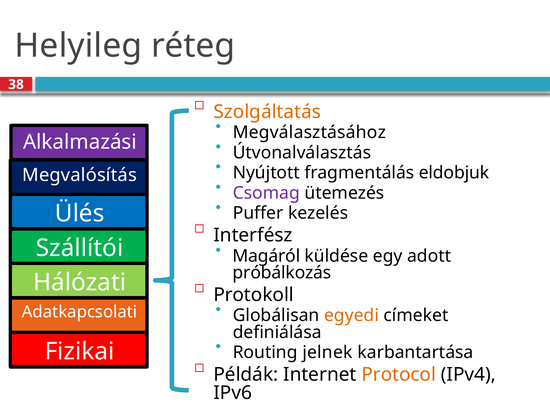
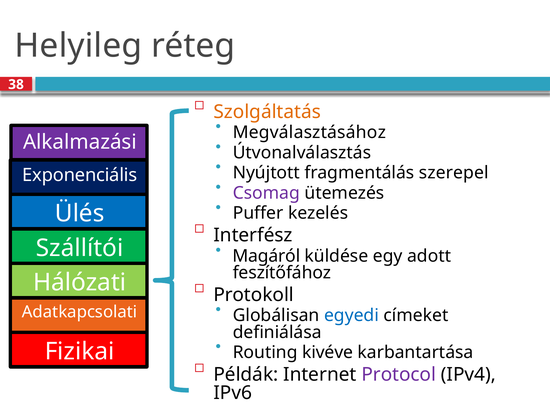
eldobjuk: eldobjuk -> szerepel
Megvalósítás: Megvalósítás -> Exponenciális
próbálkozás: próbálkozás -> feszítőfához
egyedi colour: orange -> blue
jelnek: jelnek -> kivéve
Protocol colour: orange -> purple
